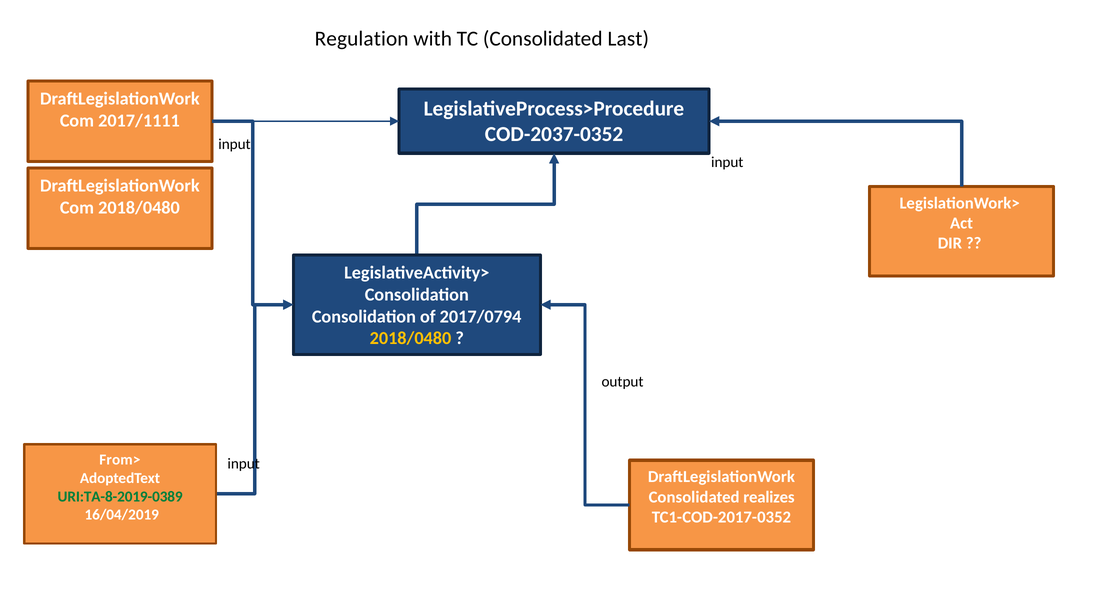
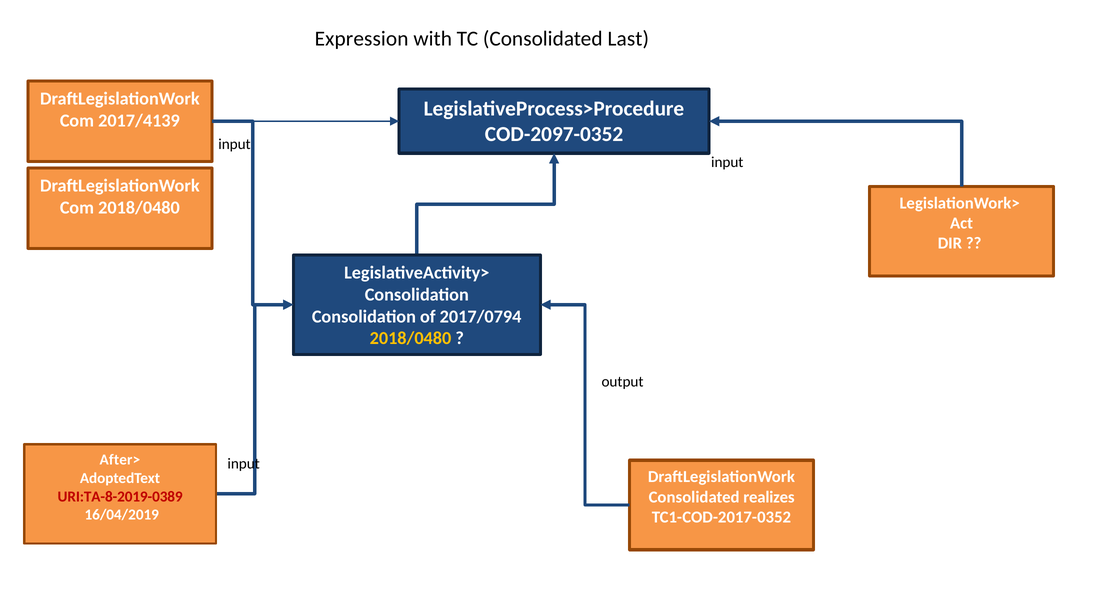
Regulation: Regulation -> Expression
2017/1111: 2017/1111 -> 2017/4139
COD-2037-0352: COD-2037-0352 -> COD-2097-0352
From>: From> -> After>
URI:TA-8-2019-0389 colour: green -> red
